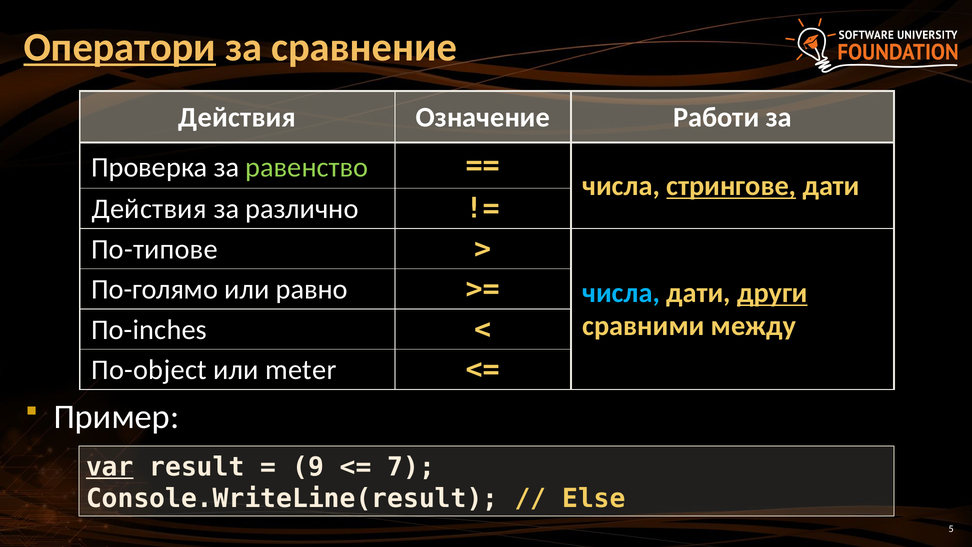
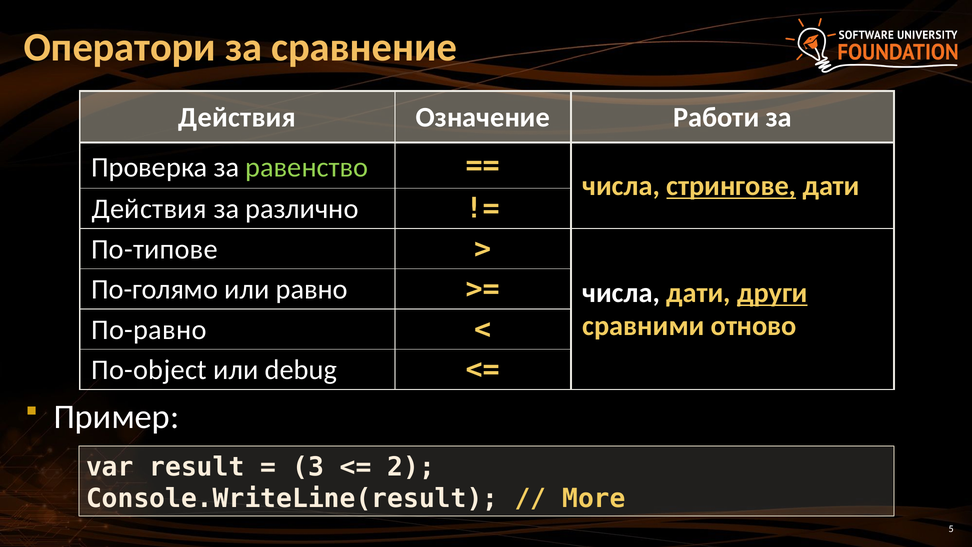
Оператори underline: present -> none
числа at (621, 293) colour: light blue -> white
между: между -> отново
По-inches: По-inches -> По-равно
meter: meter -> debug
var underline: present -> none
9: 9 -> 3
7: 7 -> 2
Else: Else -> More
